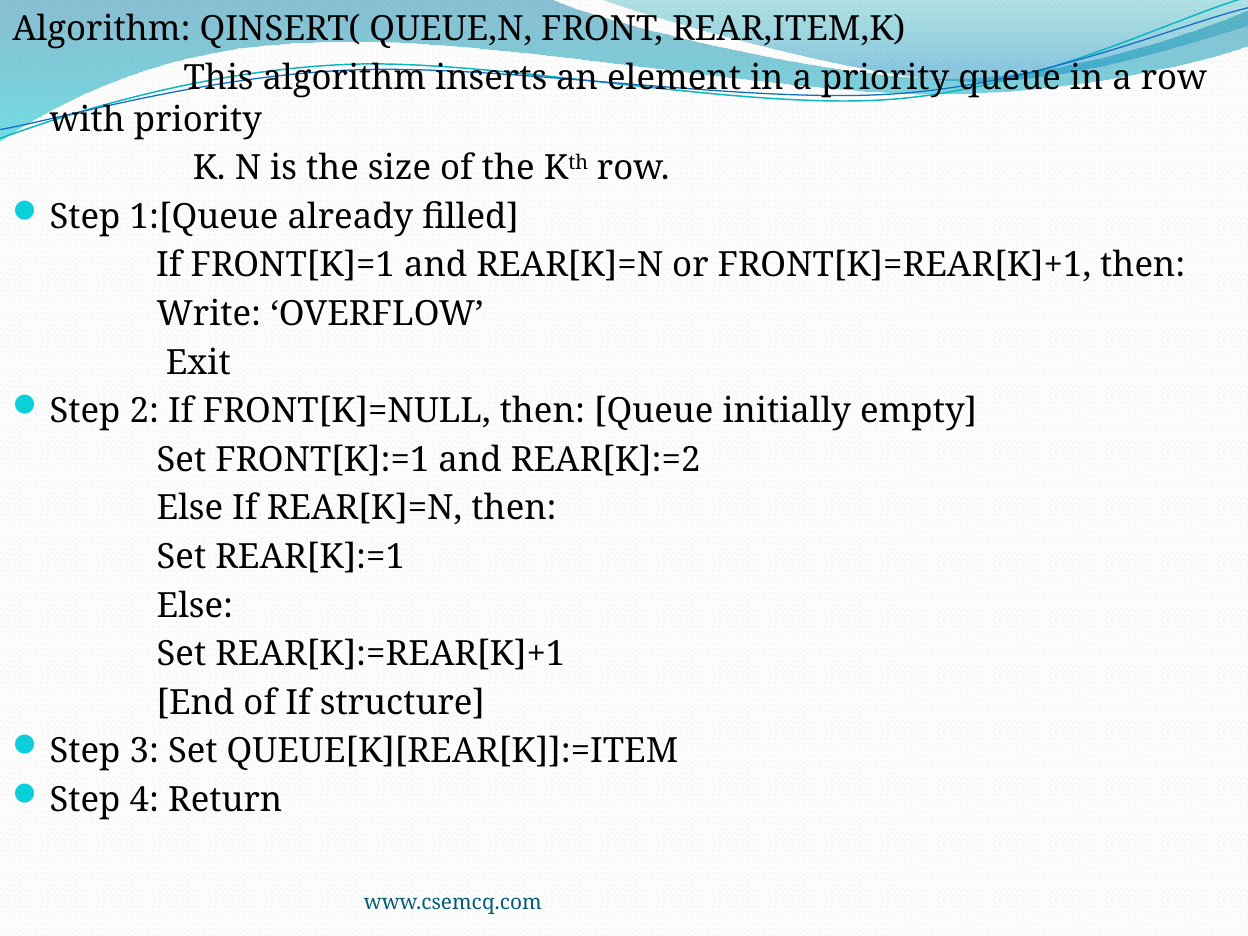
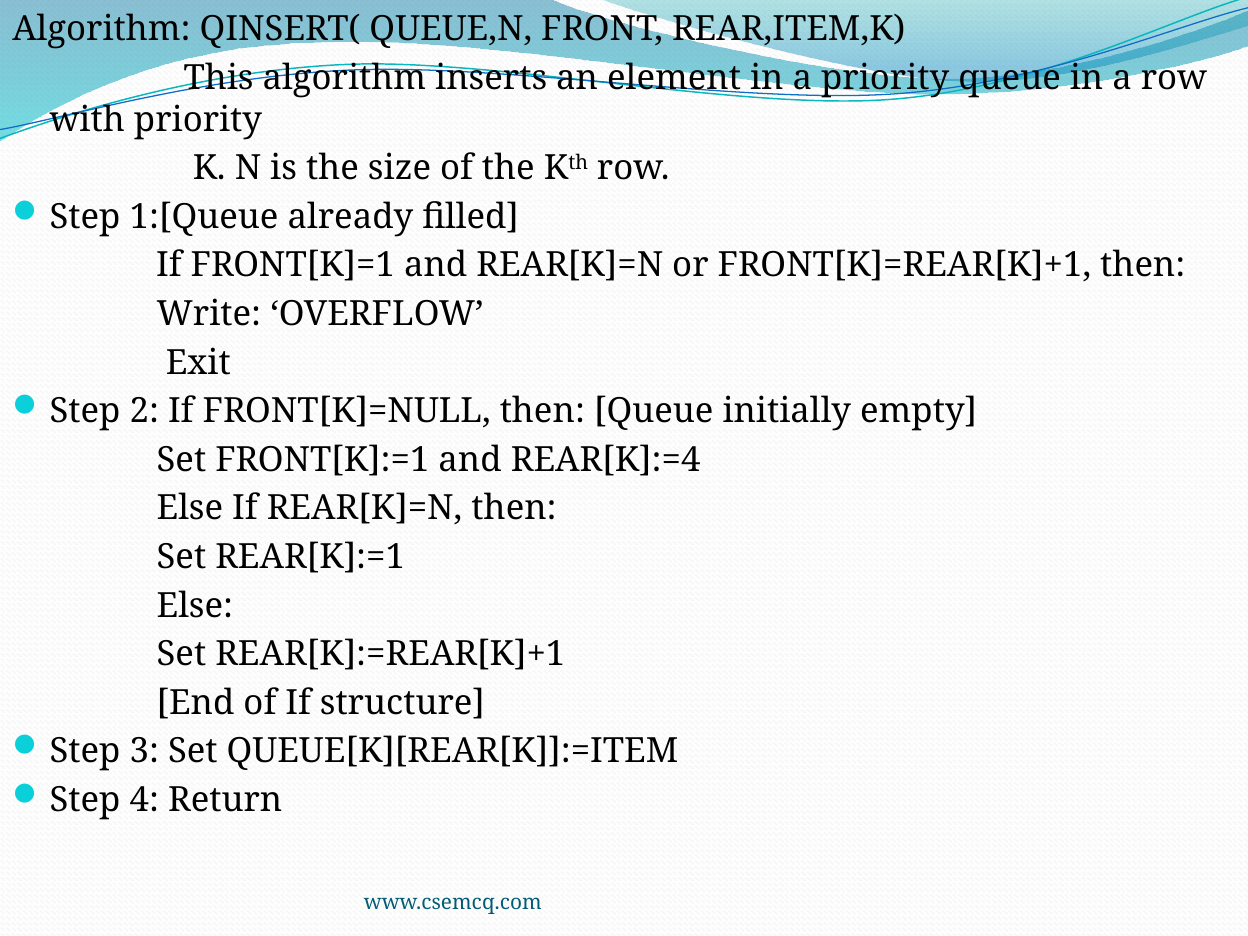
REAR[K]:=2: REAR[K]:=2 -> REAR[K]:=4
